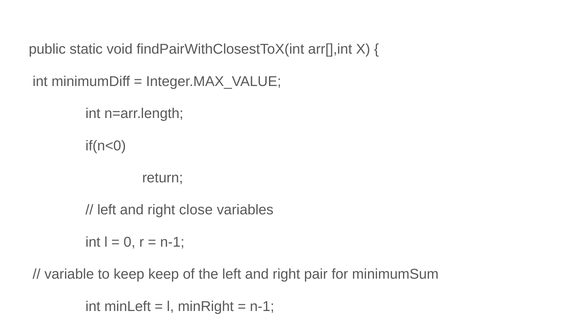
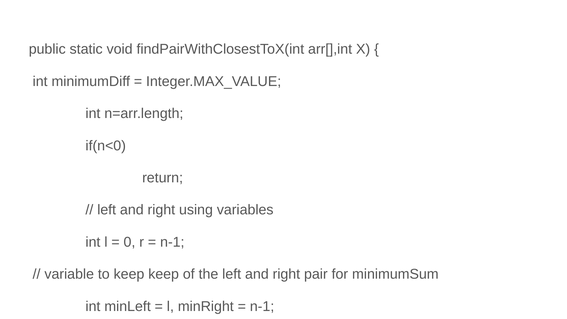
close: close -> using
